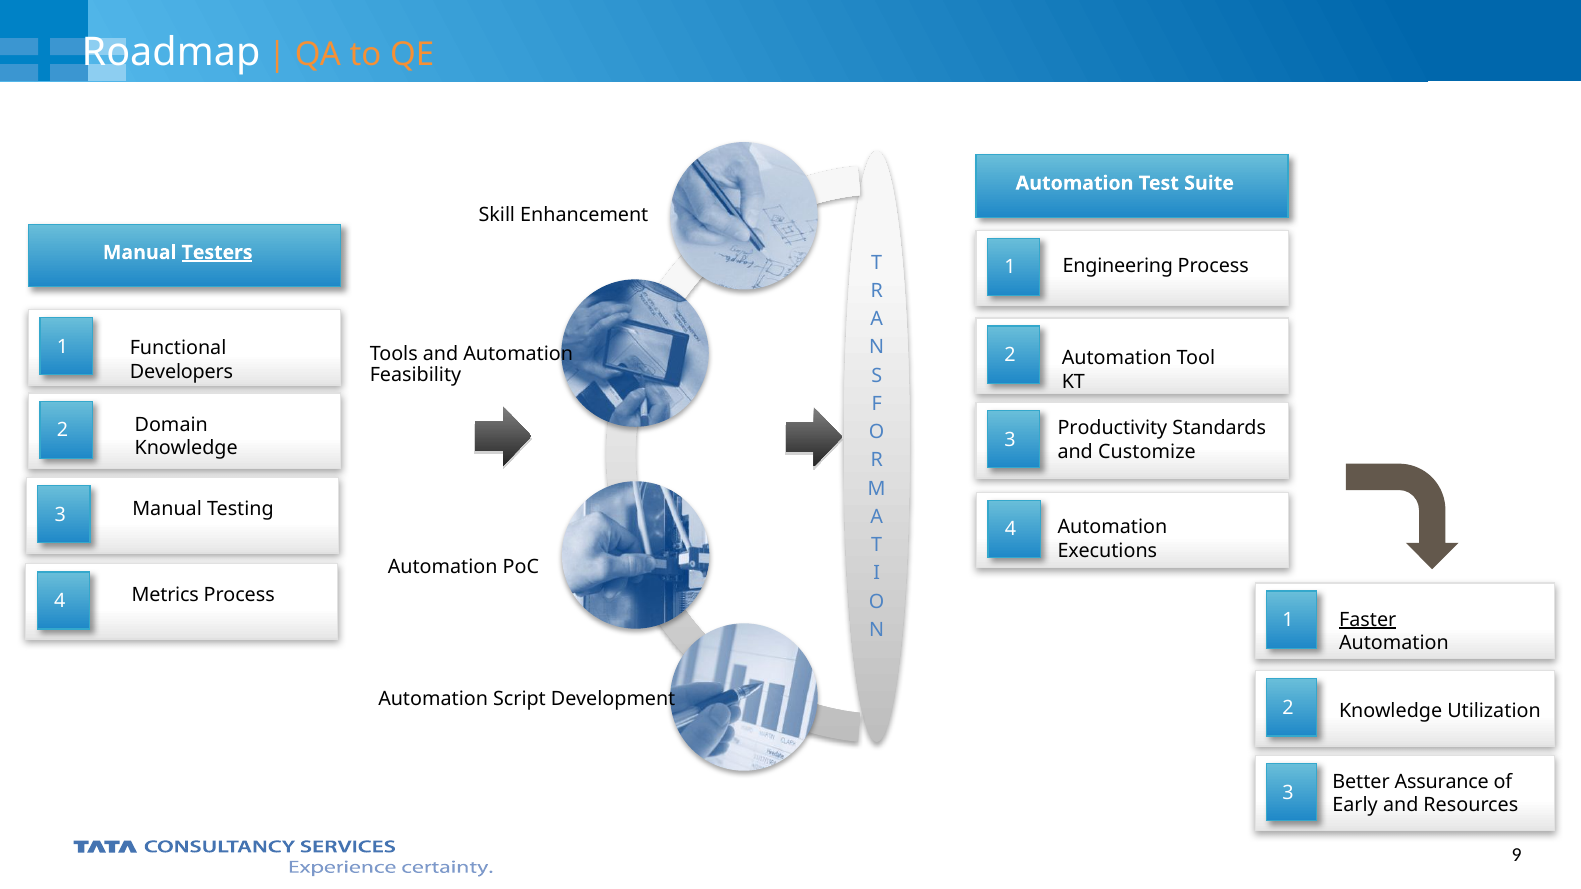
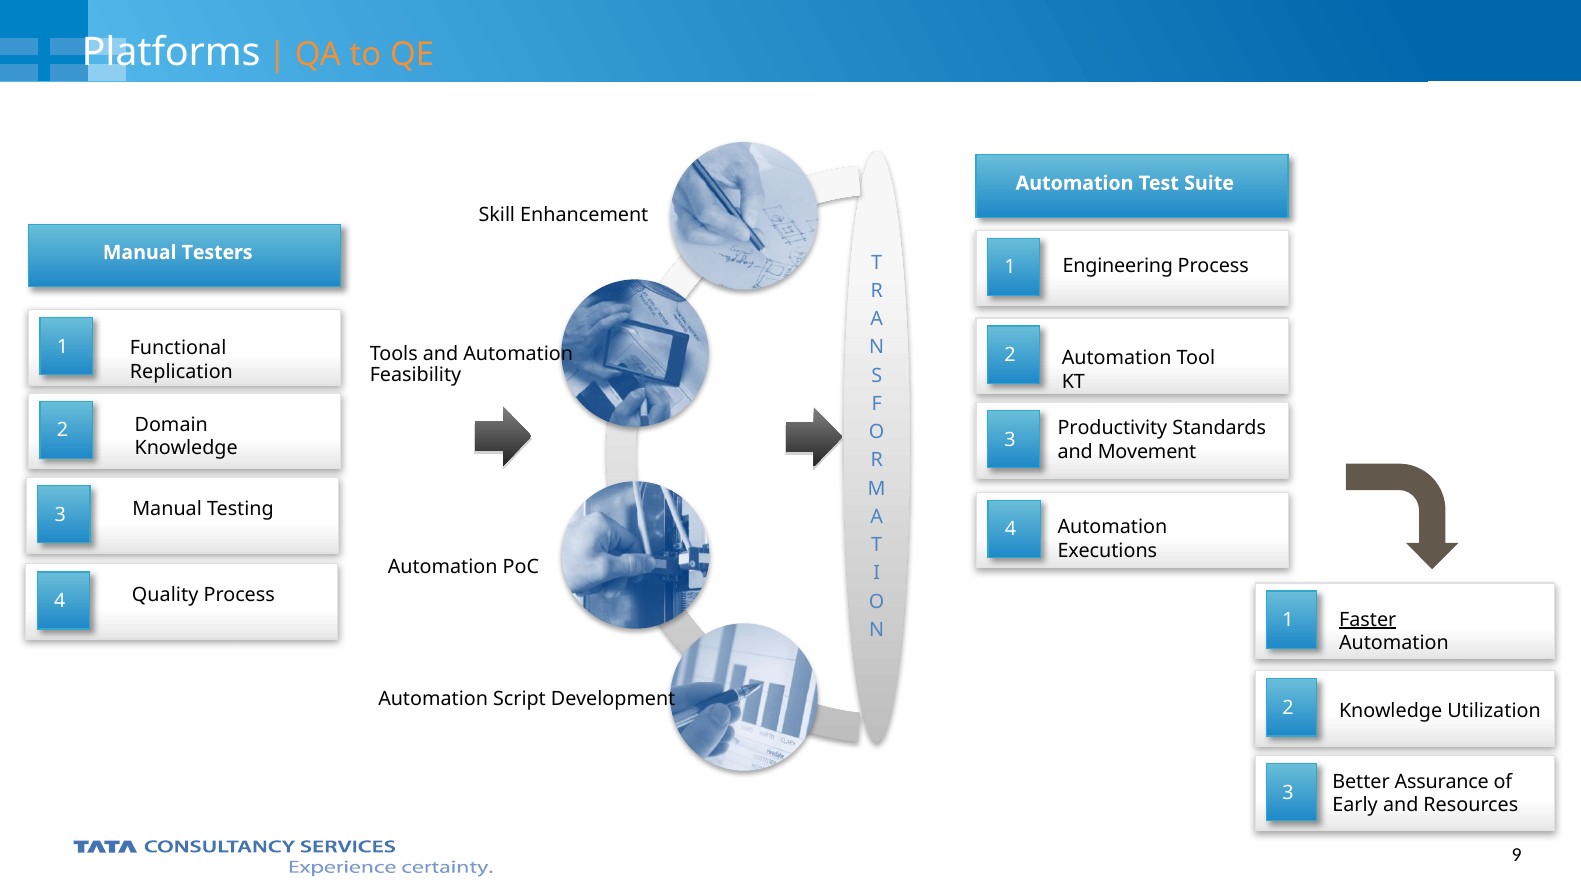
Roadmap: Roadmap -> Platforms
Testers underline: present -> none
Developers: Developers -> Replication
Customize: Customize -> Movement
Metrics: Metrics -> Quality
